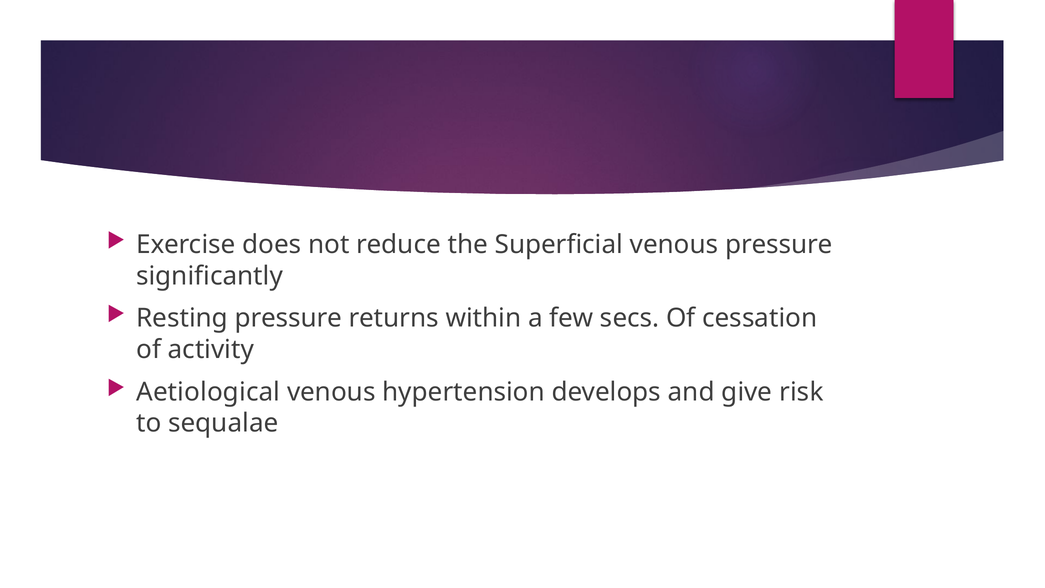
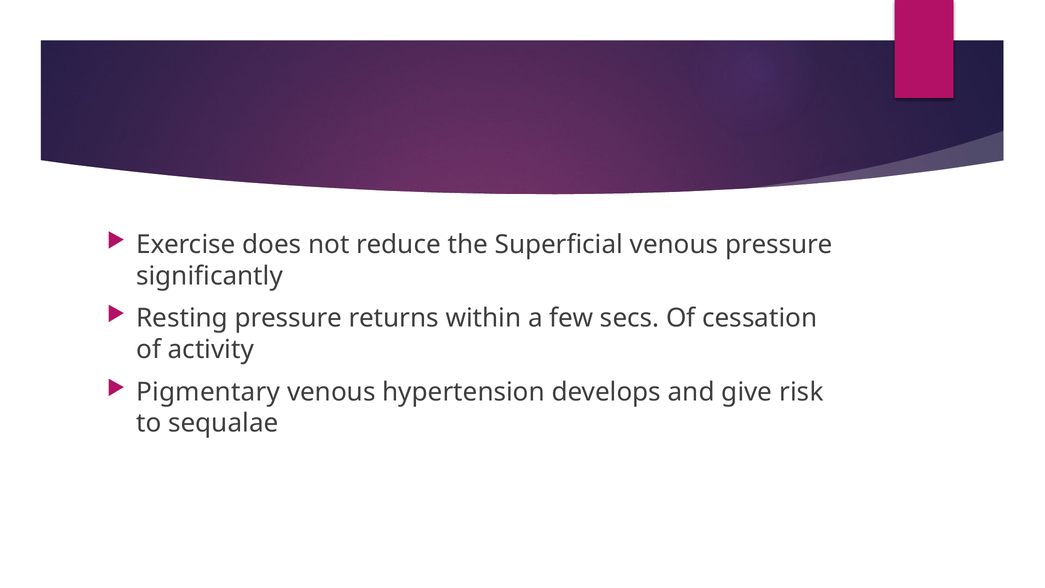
Aetiological: Aetiological -> Pigmentary
